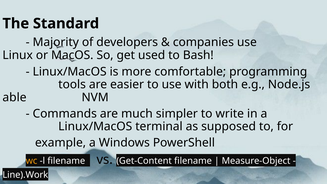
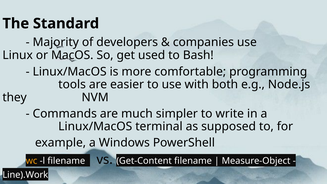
able: able -> they
